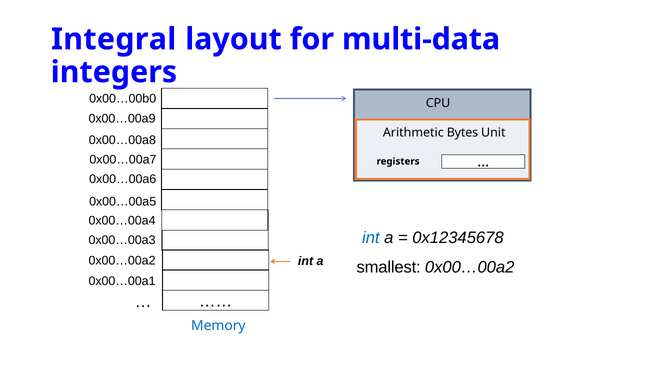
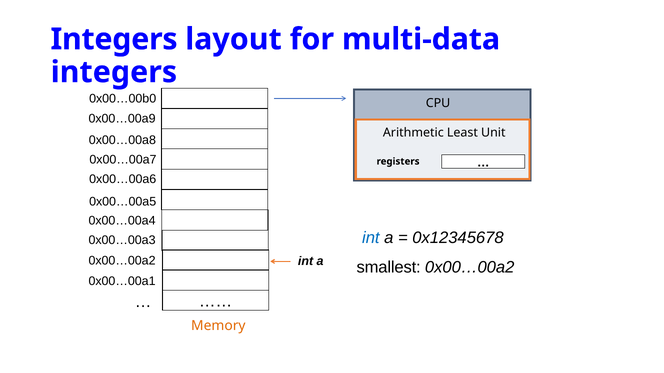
Integral at (114, 39): Integral -> Integers
Bytes: Bytes -> Least
Memory colour: blue -> orange
